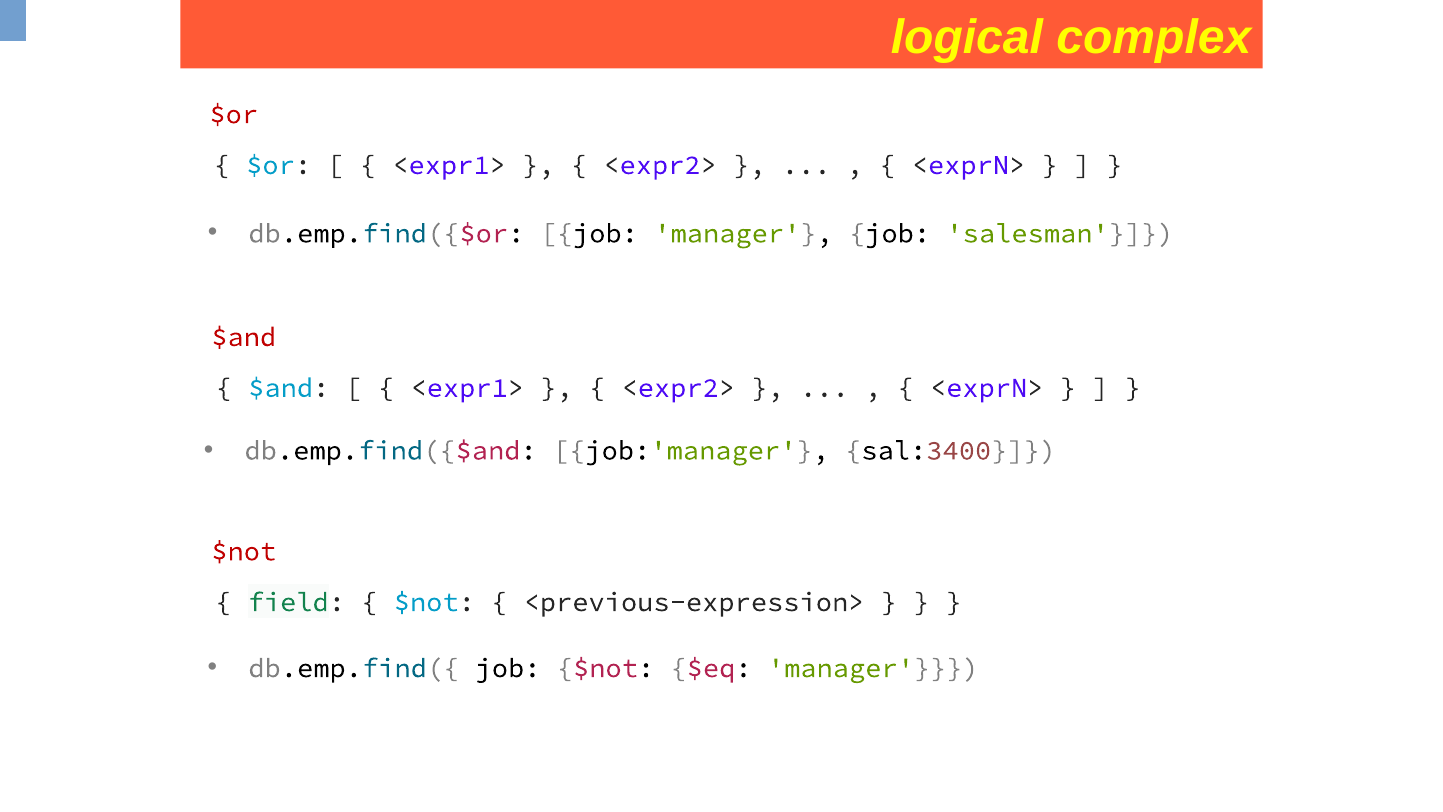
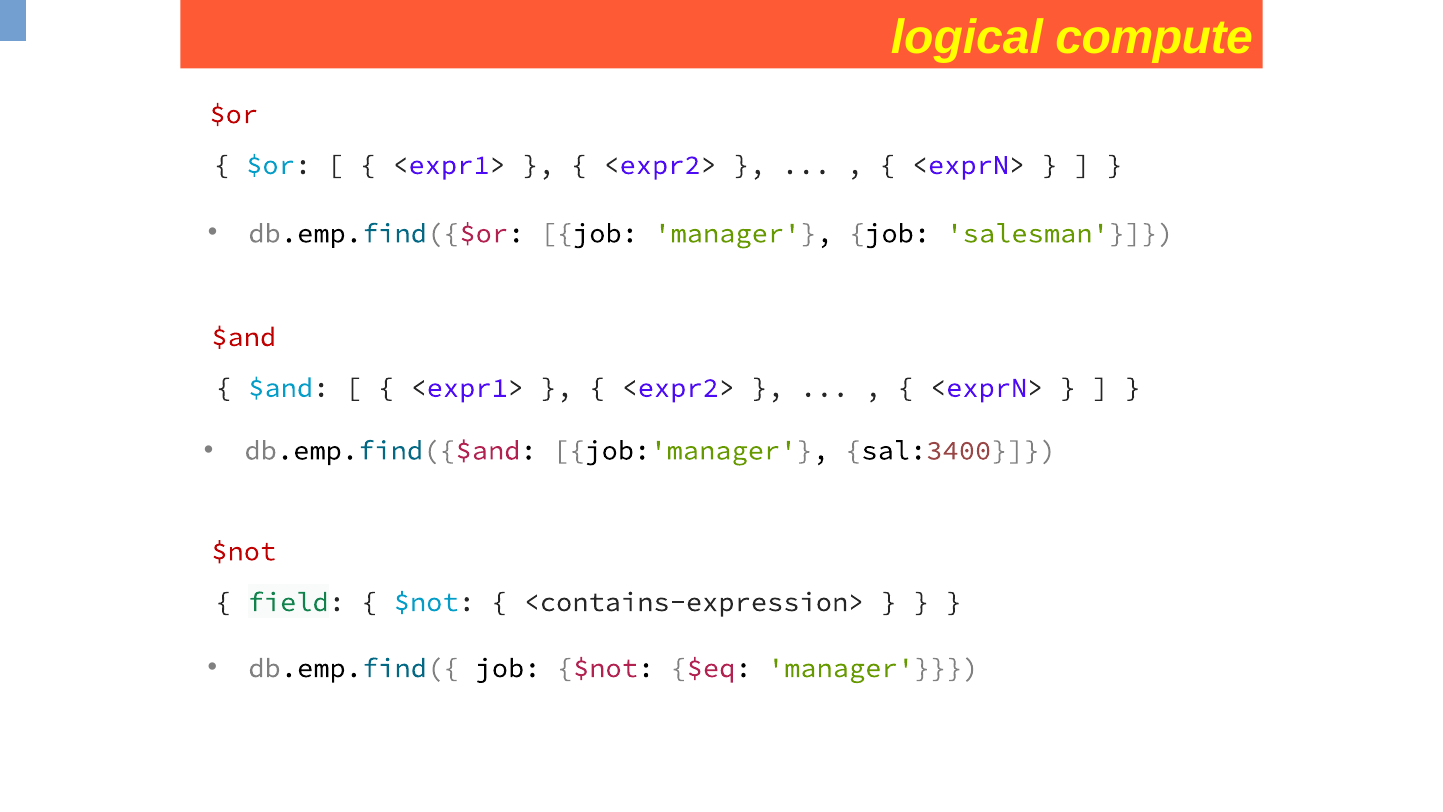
complex: complex -> compute
<previous-expression>: <previous-expression> -> <contains-expression>
